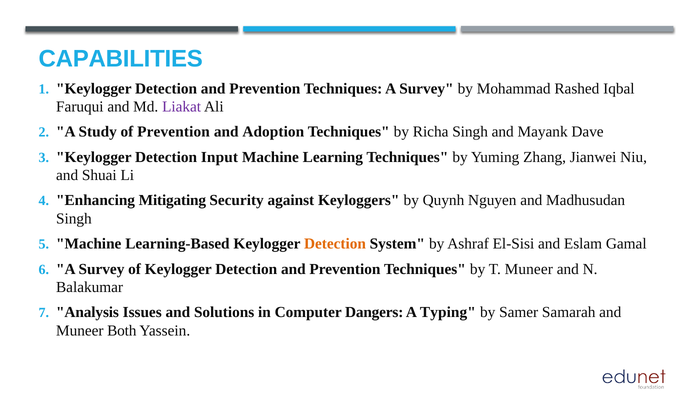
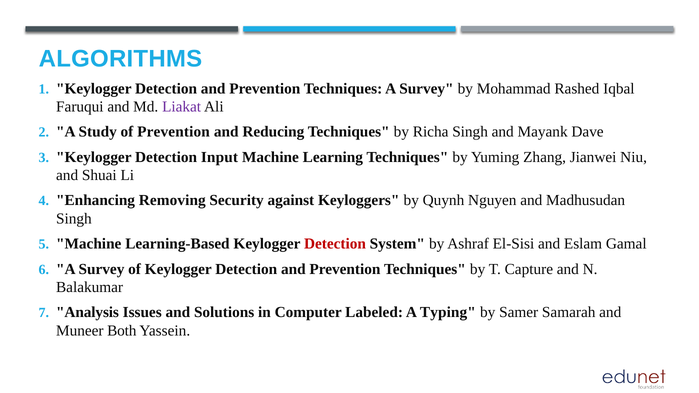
CAPABILITIES: CAPABILITIES -> ALGORITHMS
Adoption: Adoption -> Reducing
Mitigating: Mitigating -> Removing
Detection at (335, 244) colour: orange -> red
T Muneer: Muneer -> Capture
Dangers: Dangers -> Labeled
